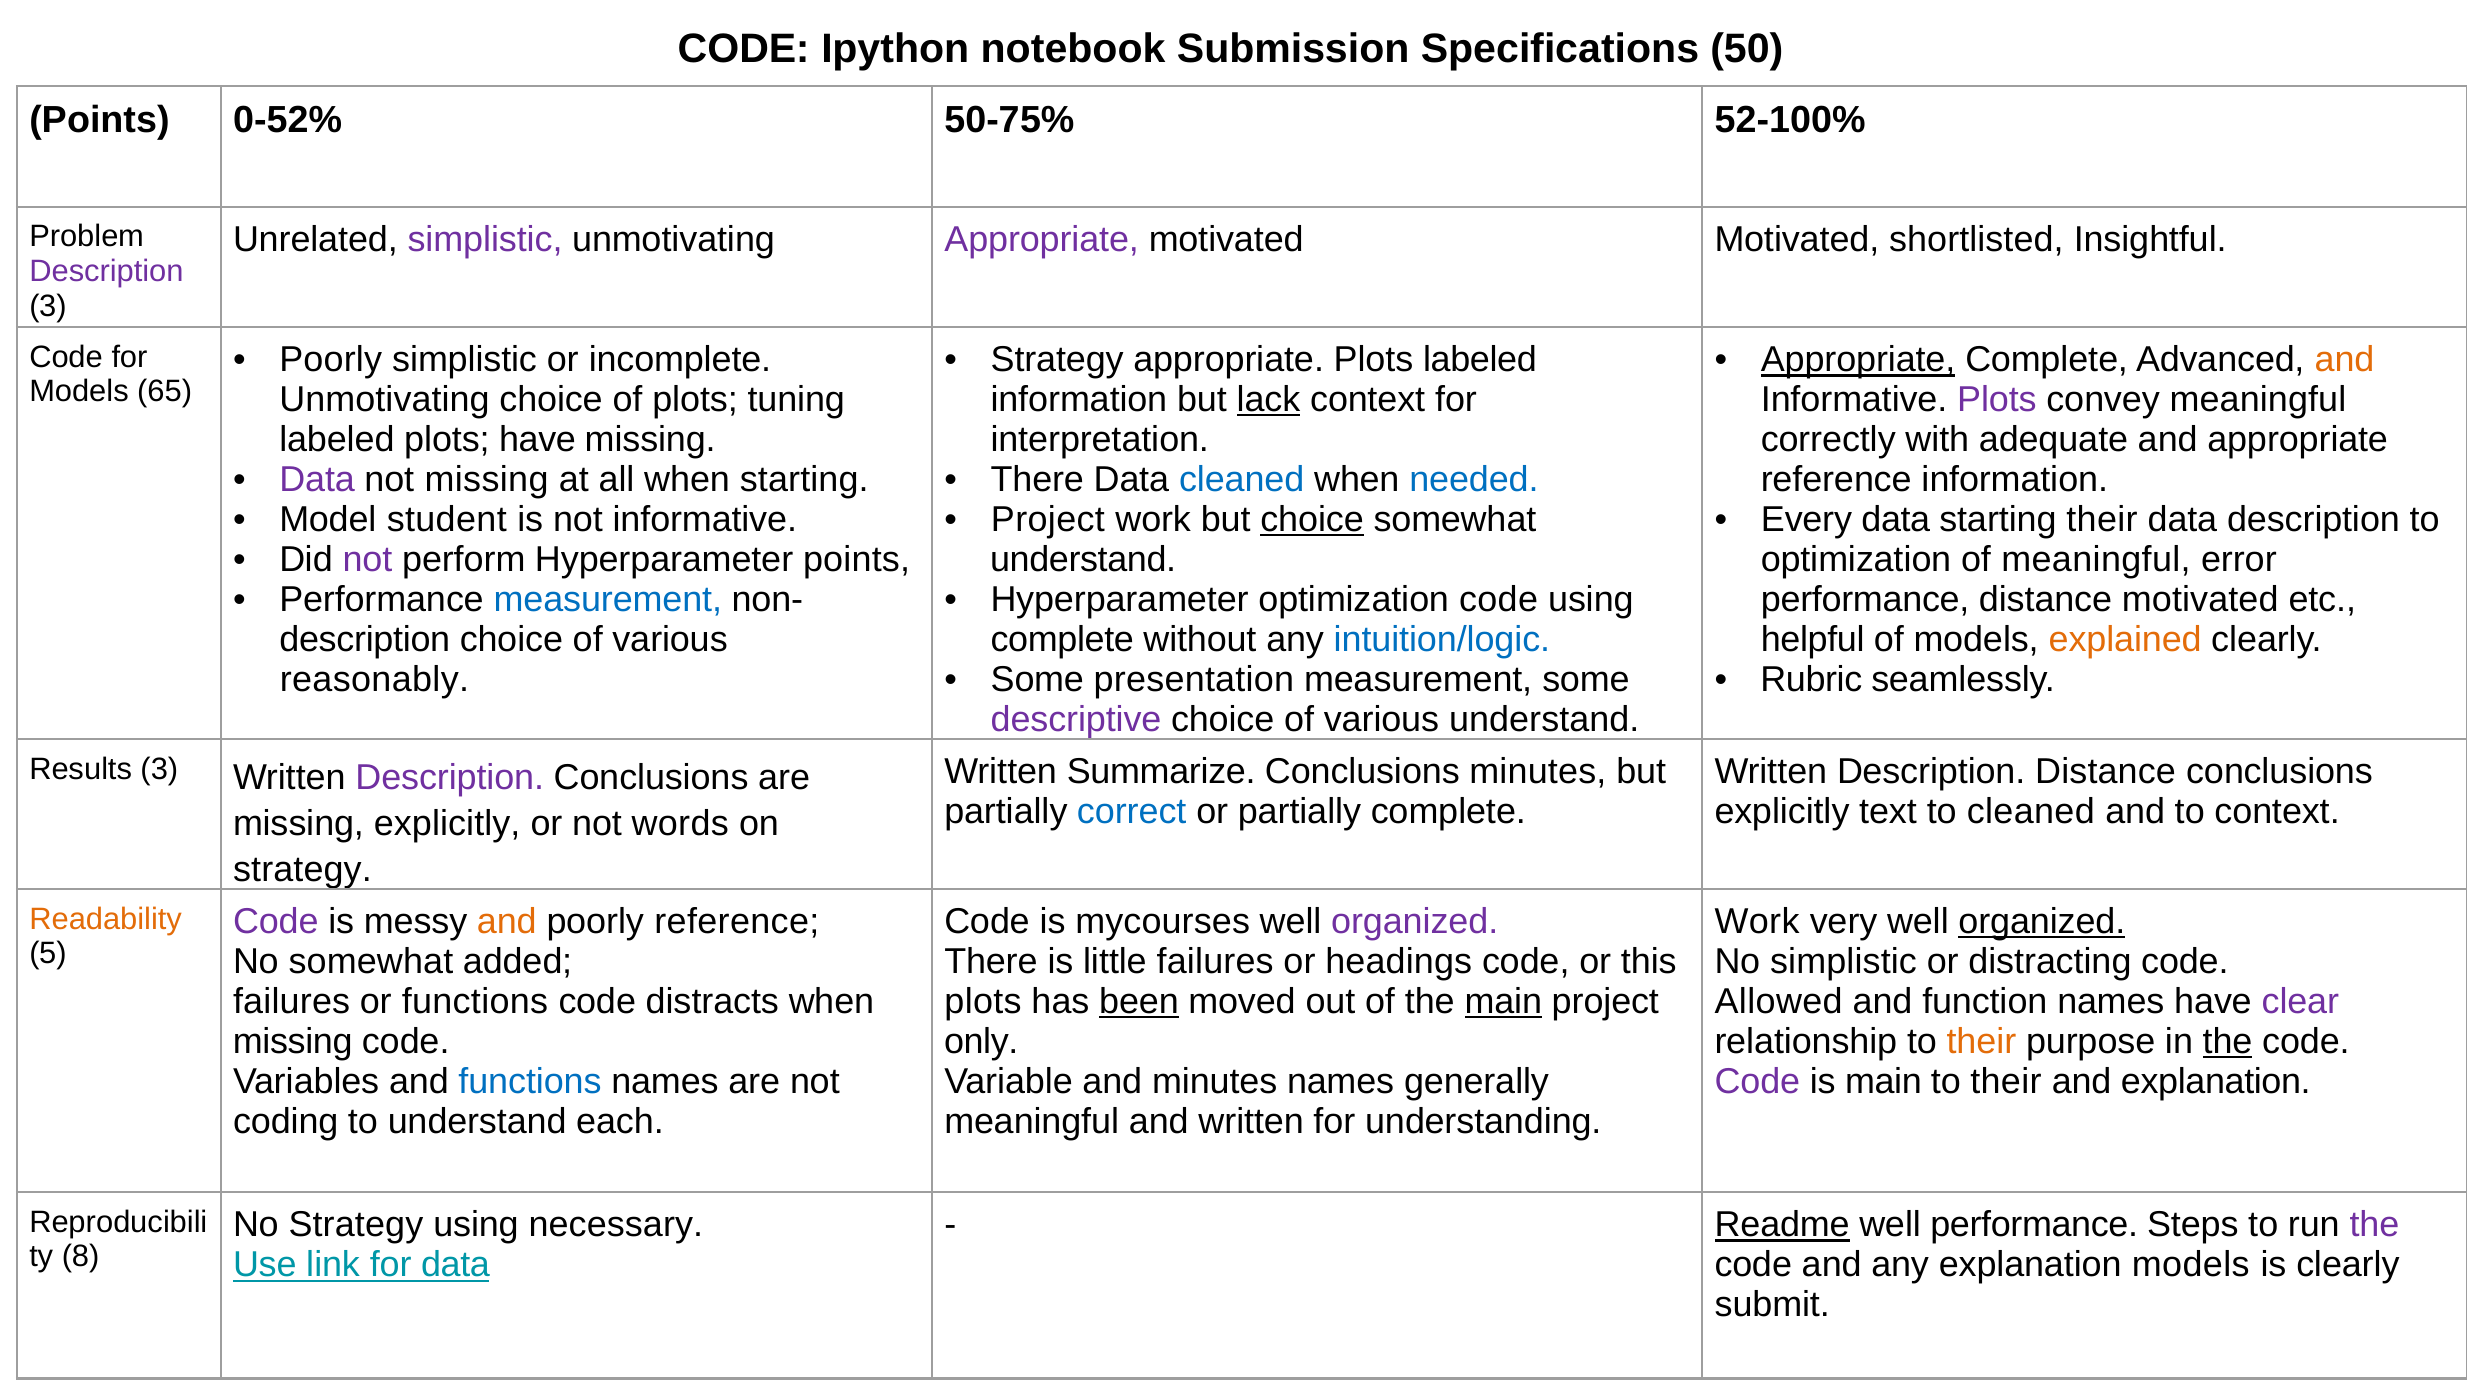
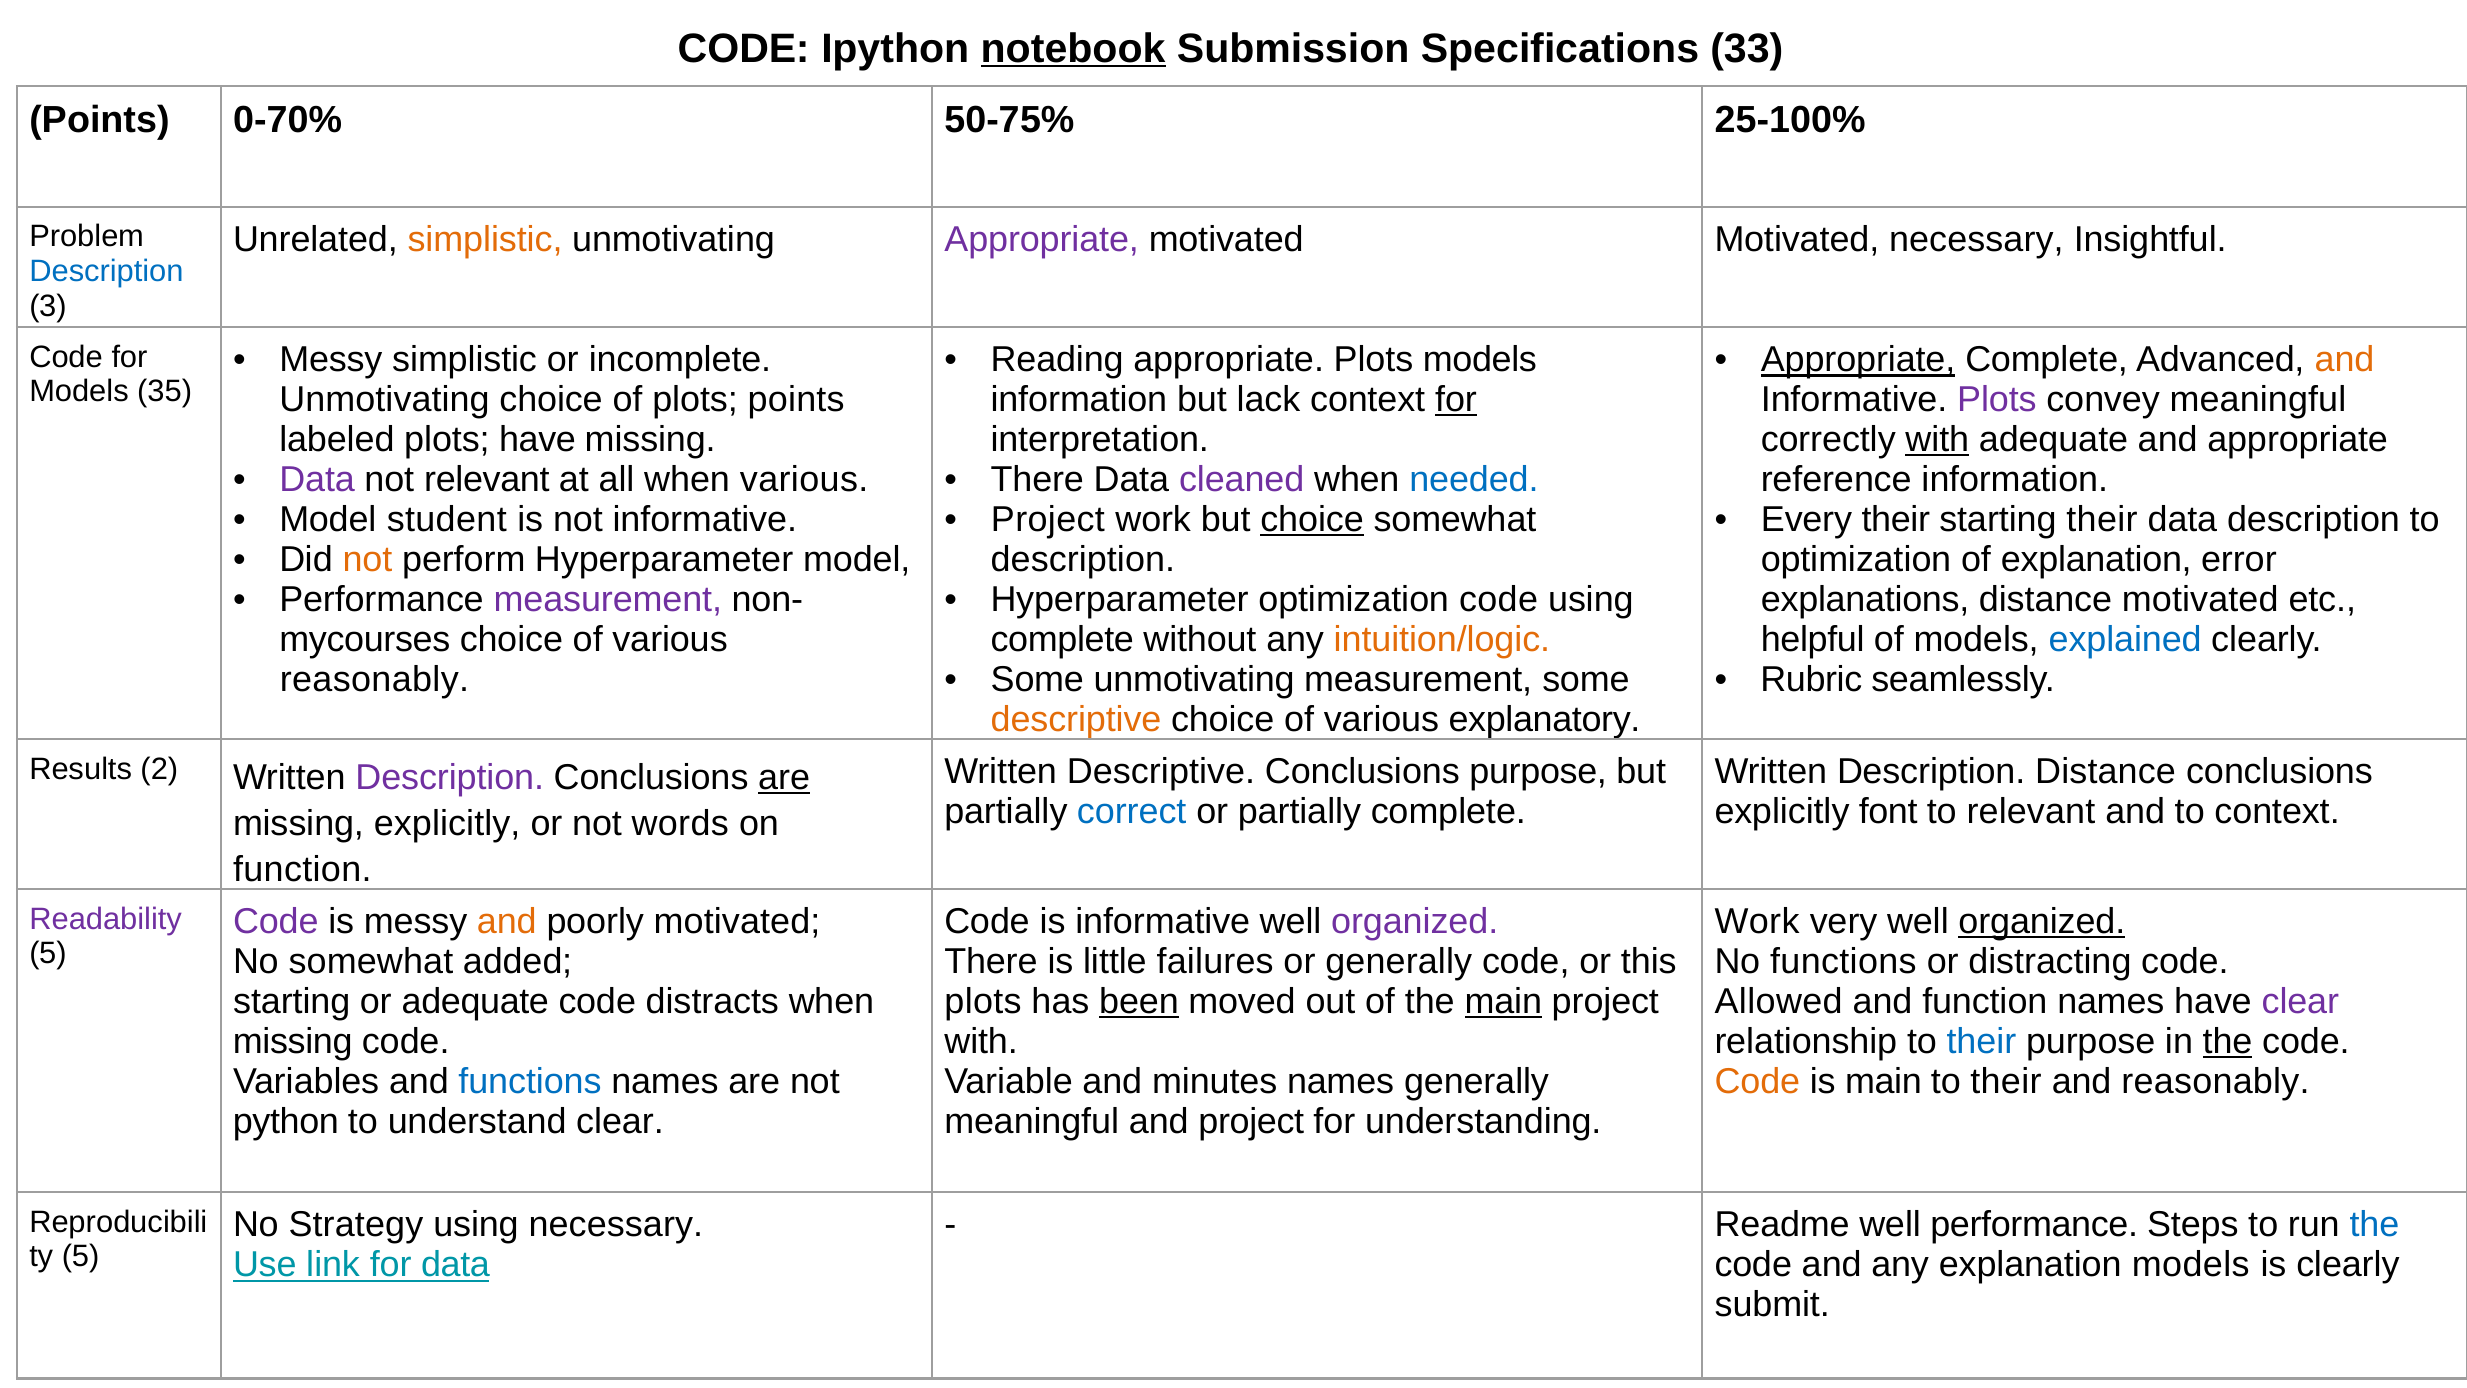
notebook underline: none -> present
50: 50 -> 33
0-52%: 0-52% -> 0-70%
52-100%: 52-100% -> 25-100%
simplistic at (485, 240) colour: purple -> orange
Motivated shortlisted: shortlisted -> necessary
Description at (106, 271) colour: purple -> blue
Poorly at (331, 360): Poorly -> Messy
Strategy at (1057, 360): Strategy -> Reading
Plots labeled: labeled -> models
65: 65 -> 35
plots tuning: tuning -> points
lack underline: present -> none
for at (1456, 400) underline: none -> present
with at (1937, 440) underline: none -> present
not missing: missing -> relevant
when starting: starting -> various
cleaned at (1242, 480) colour: blue -> purple
Every data: data -> their
not at (367, 560) colour: purple -> orange
Hyperparameter points: points -> model
understand at (1083, 560): understand -> description
of meaningful: meaningful -> explanation
measurement at (608, 599) colour: blue -> purple
performance at (1865, 599): performance -> explanations
description at (365, 639): description -> mycourses
intuition/logic colour: blue -> orange
explained colour: orange -> blue
Some presentation: presentation -> unmotivating
descriptive at (1076, 719) colour: purple -> orange
various understand: understand -> explanatory
Results 3: 3 -> 2
are at (784, 777) underline: none -> present
Written Summarize: Summarize -> Descriptive
Conclusions minutes: minutes -> purpose
text: text -> font
to cleaned: cleaned -> relevant
strategy at (302, 869): strategy -> function
Readability colour: orange -> purple
poorly reference: reference -> motivated
is mycourses: mycourses -> informative
or headings: headings -> generally
No simplistic: simplistic -> functions
failures at (292, 1001): failures -> starting
or functions: functions -> adequate
only at (981, 1041): only -> with
their at (1981, 1041) colour: orange -> blue
Code at (1757, 1081) colour: purple -> orange
and explanation: explanation -> reasonably
coding: coding -> python
understand each: each -> clear
and written: written -> project
Readme underline: present -> none
the at (2374, 1225) colour: purple -> blue
8 at (81, 1257): 8 -> 5
